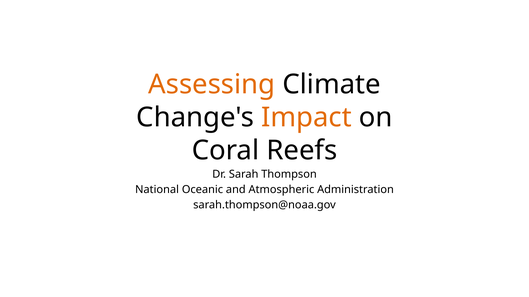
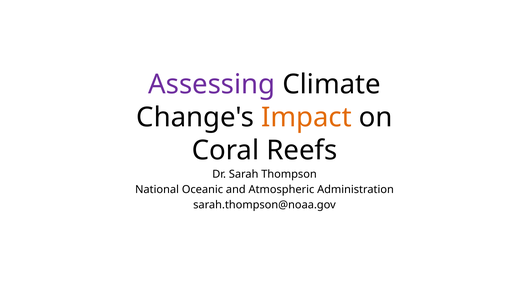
Assessing colour: orange -> purple
